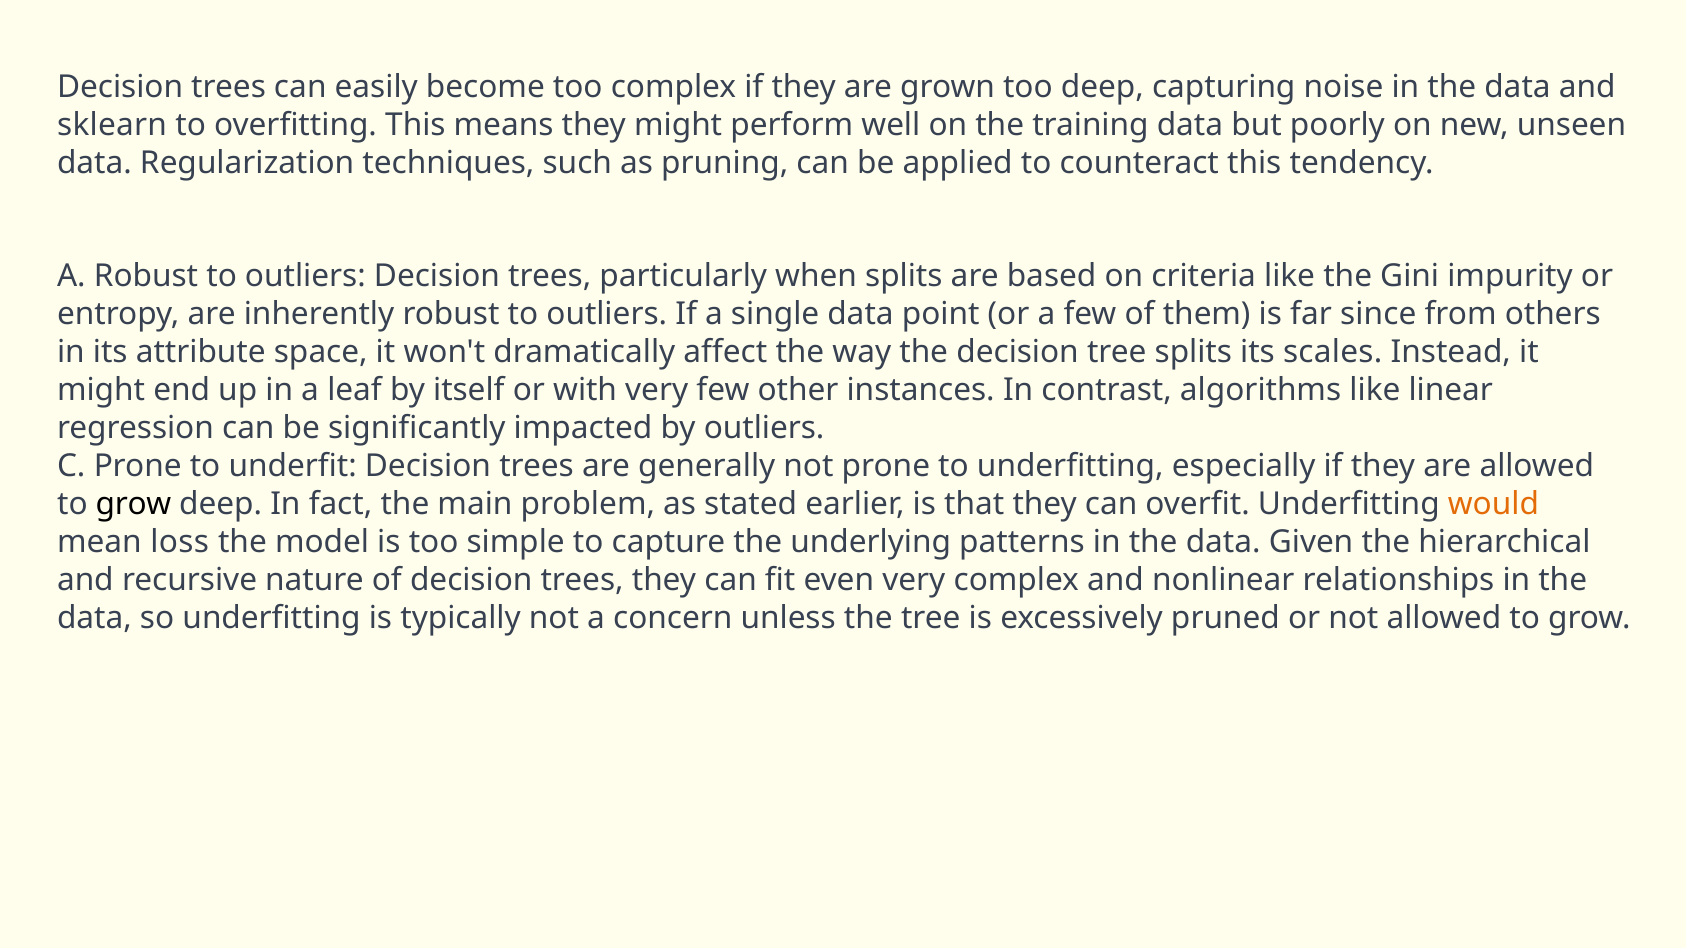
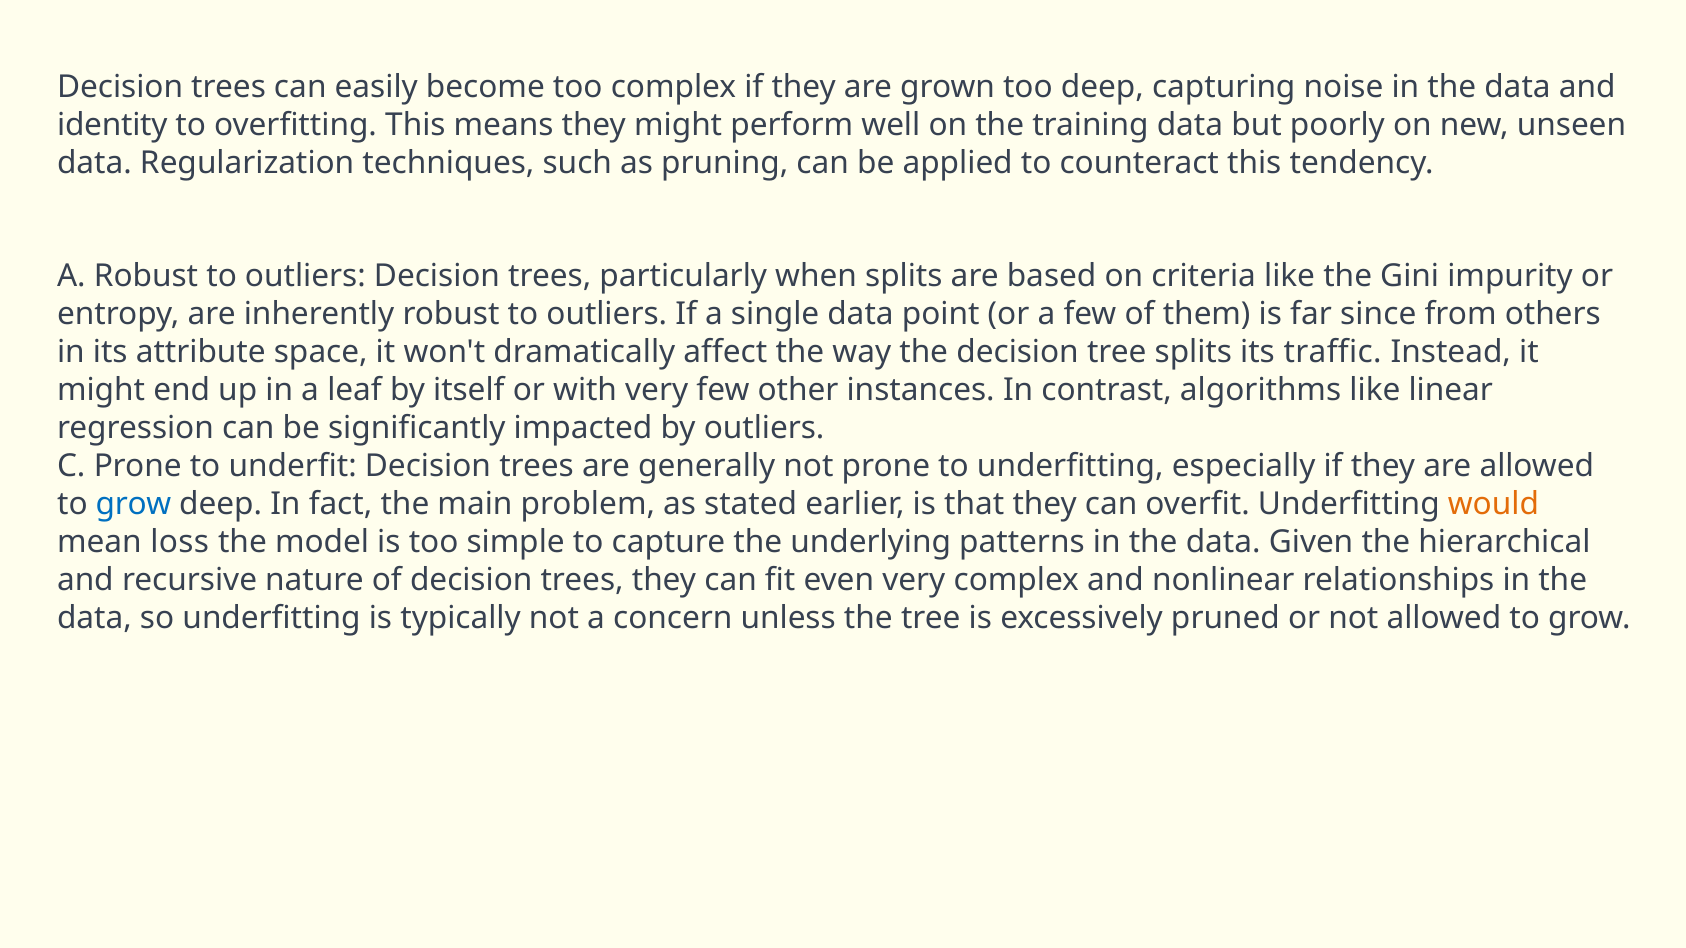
sklearn: sklearn -> identity
scales: scales -> traffic
grow at (133, 504) colour: black -> blue
